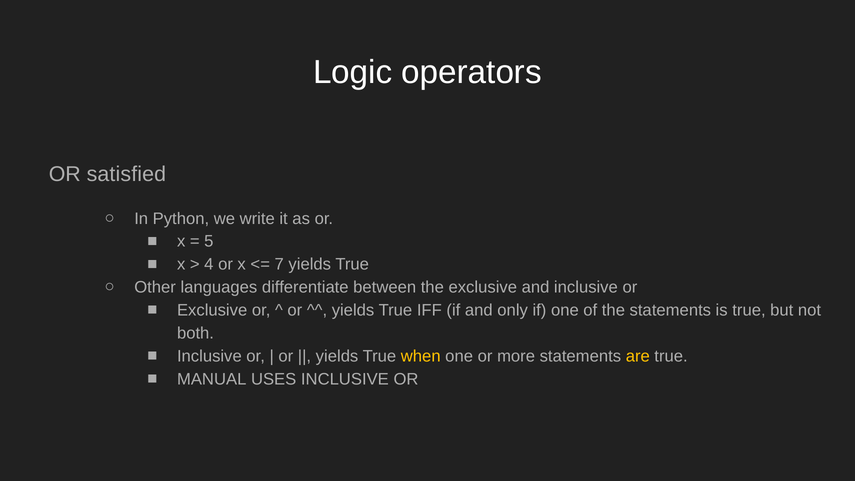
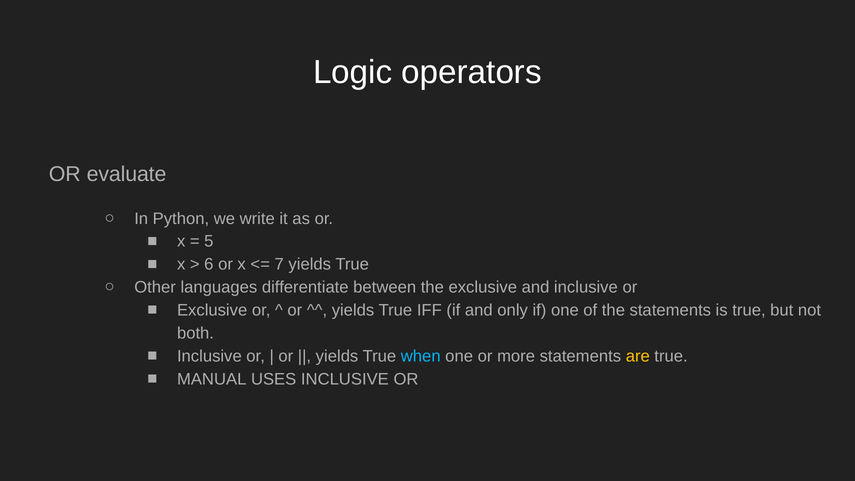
satisfied: satisfied -> evaluate
4: 4 -> 6
when colour: yellow -> light blue
